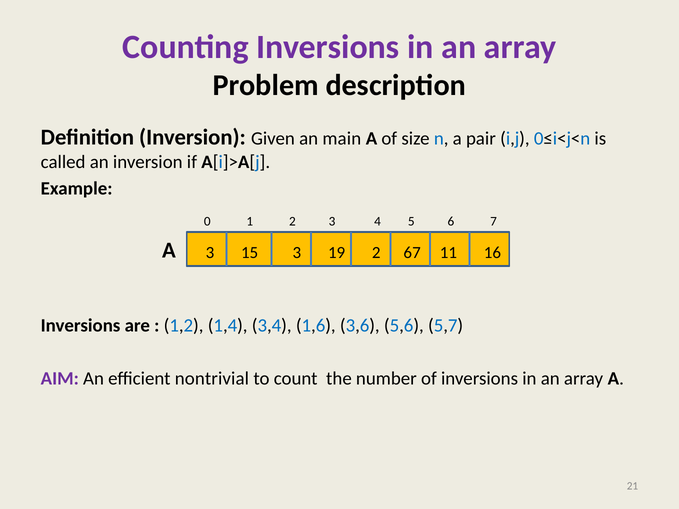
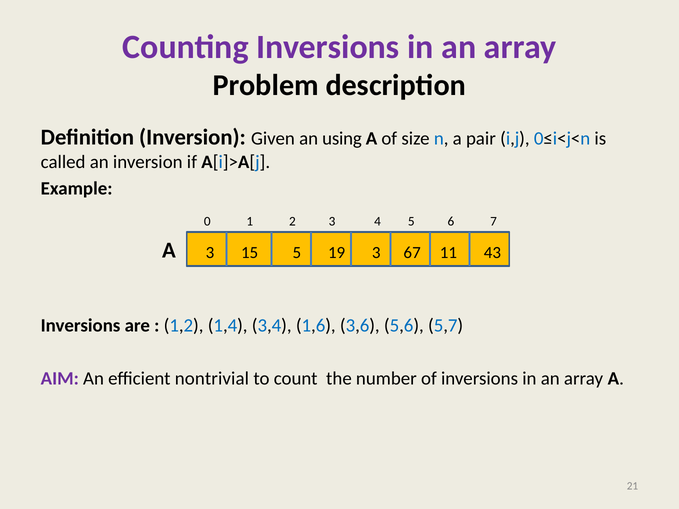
main: main -> using
15 3: 3 -> 5
19 2: 2 -> 3
16: 16 -> 43
